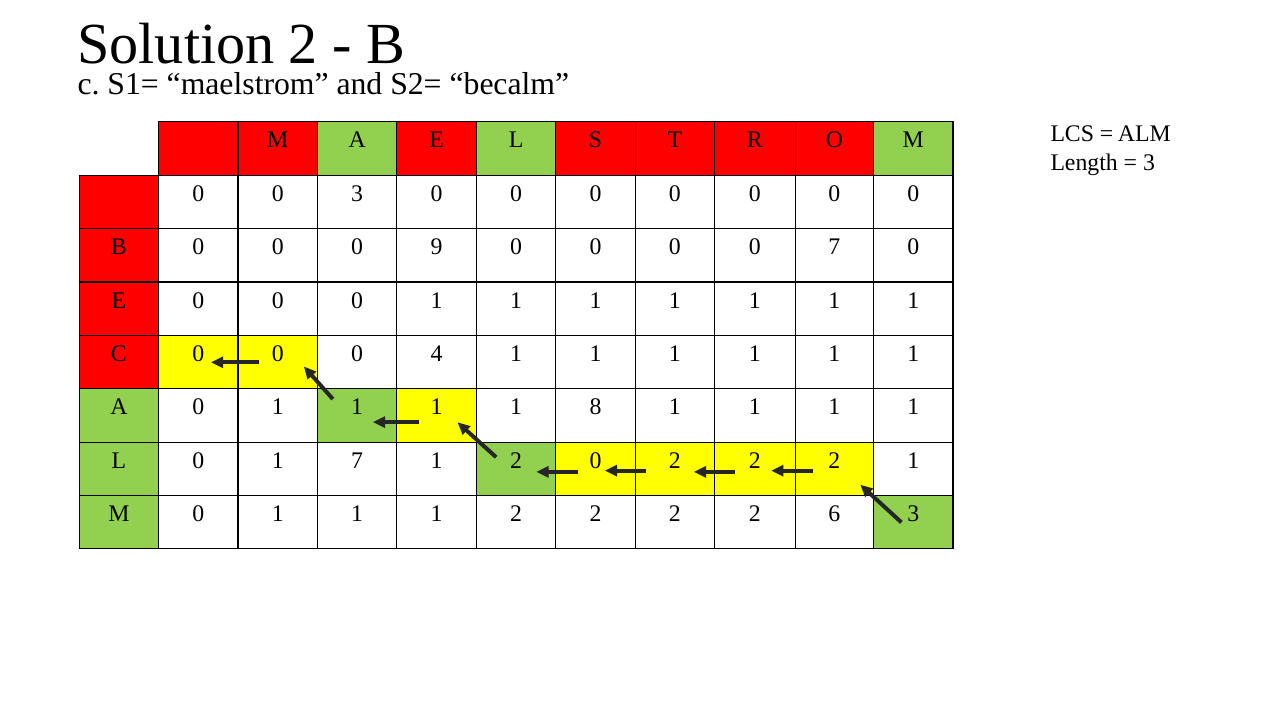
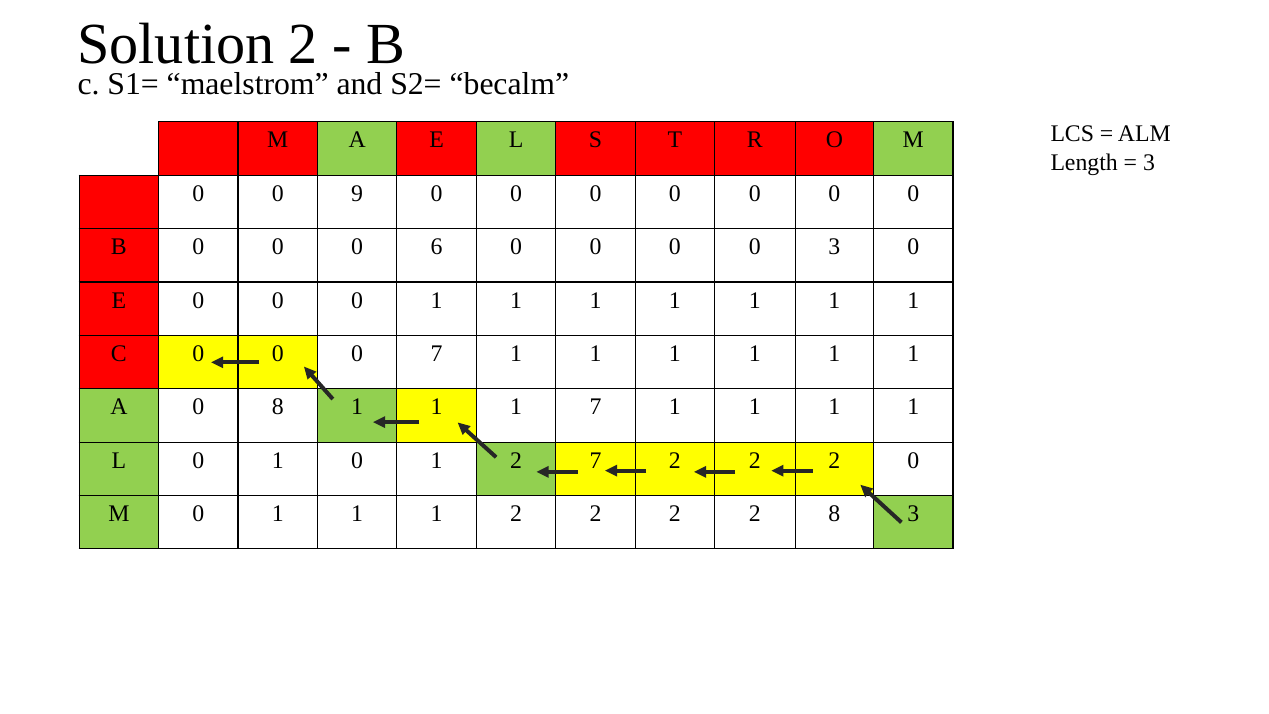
0 3: 3 -> 9
9: 9 -> 6
0 7: 7 -> 3
0 4: 4 -> 7
A 0 1: 1 -> 8
1 8: 8 -> 7
1 7: 7 -> 0
2 0: 0 -> 7
2 1: 1 -> 0
2 6: 6 -> 8
